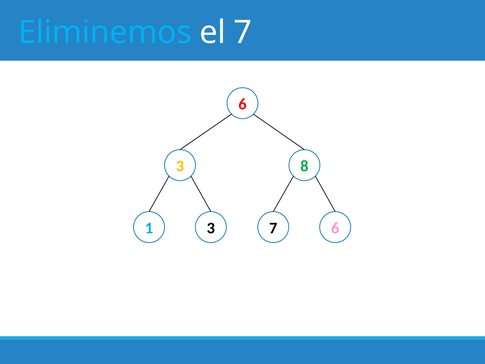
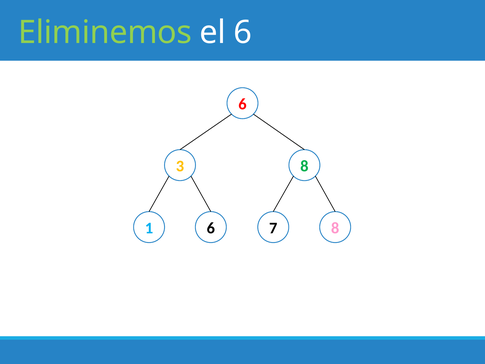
Eliminemos colour: light blue -> light green
el 7: 7 -> 6
1 3: 3 -> 6
6 at (335, 228): 6 -> 8
